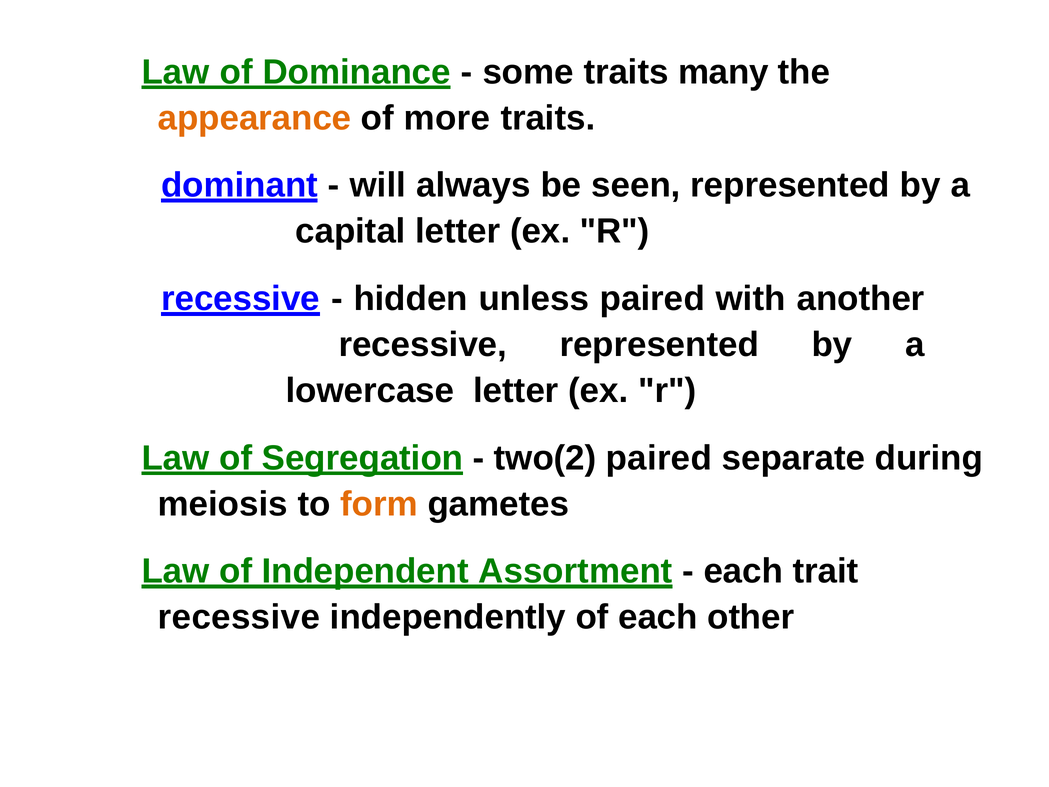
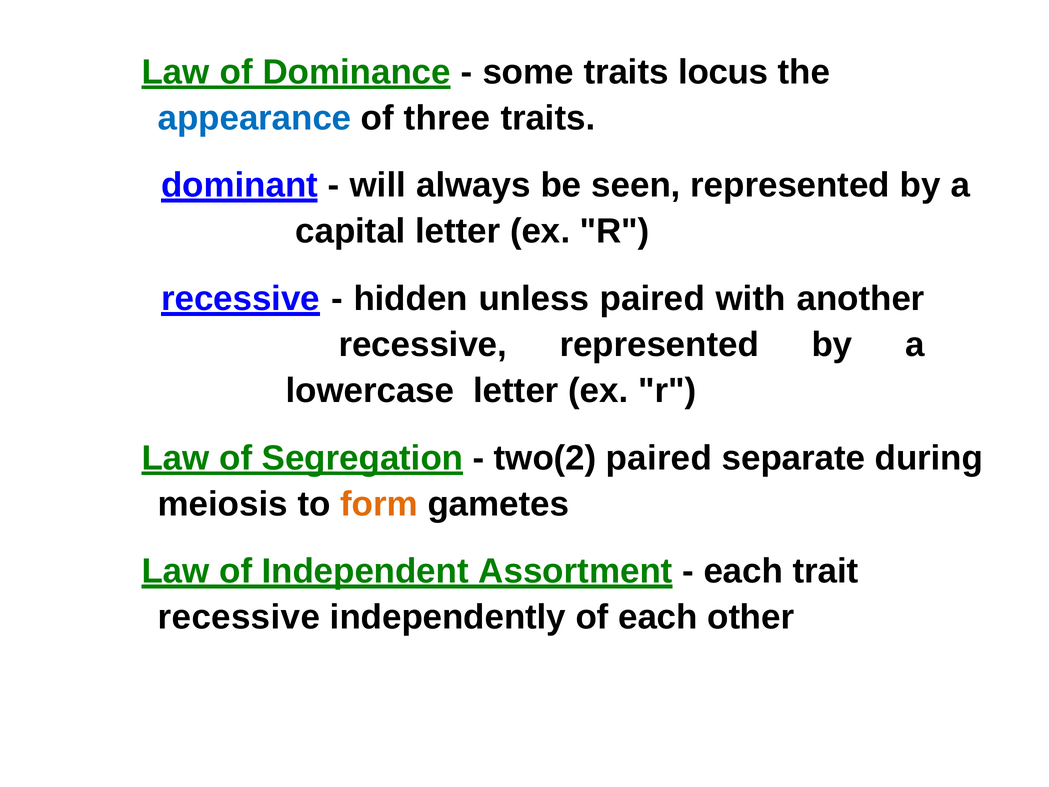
many: many -> locus
appearance colour: orange -> blue
more: more -> three
